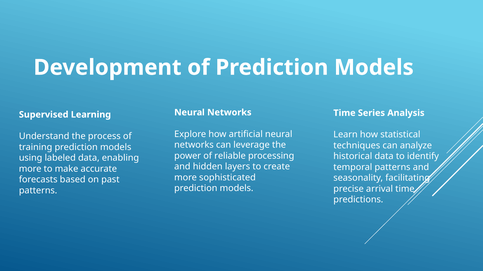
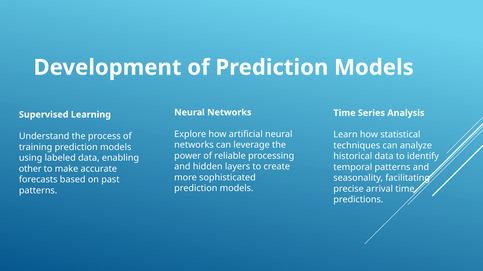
more at (30, 169): more -> other
